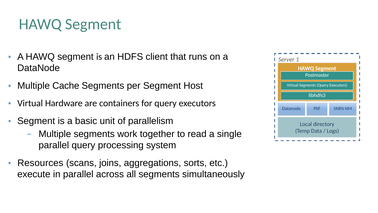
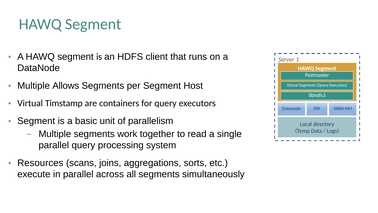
Cache: Cache -> Allows
Hardware: Hardware -> Timstamp
